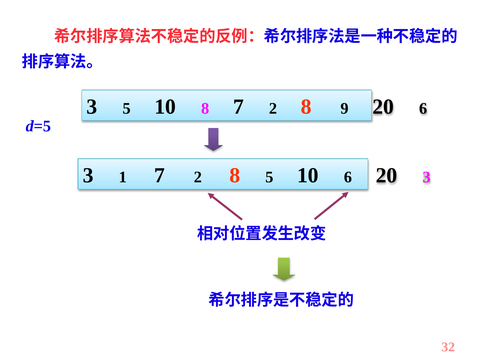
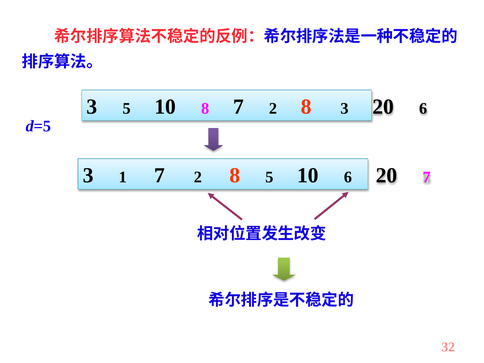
8 9: 9 -> 3
20 3: 3 -> 7
